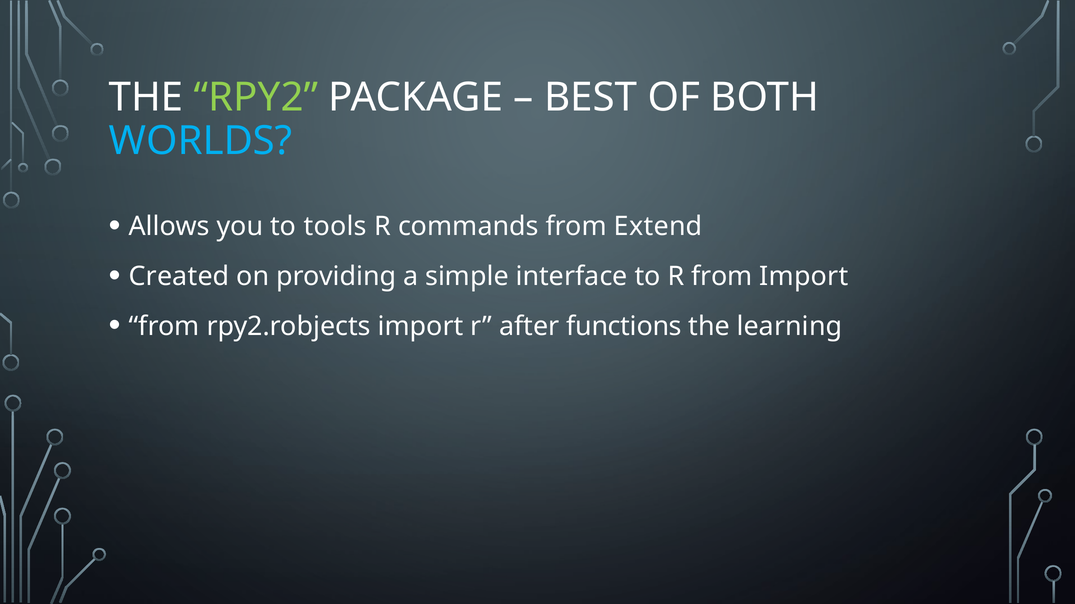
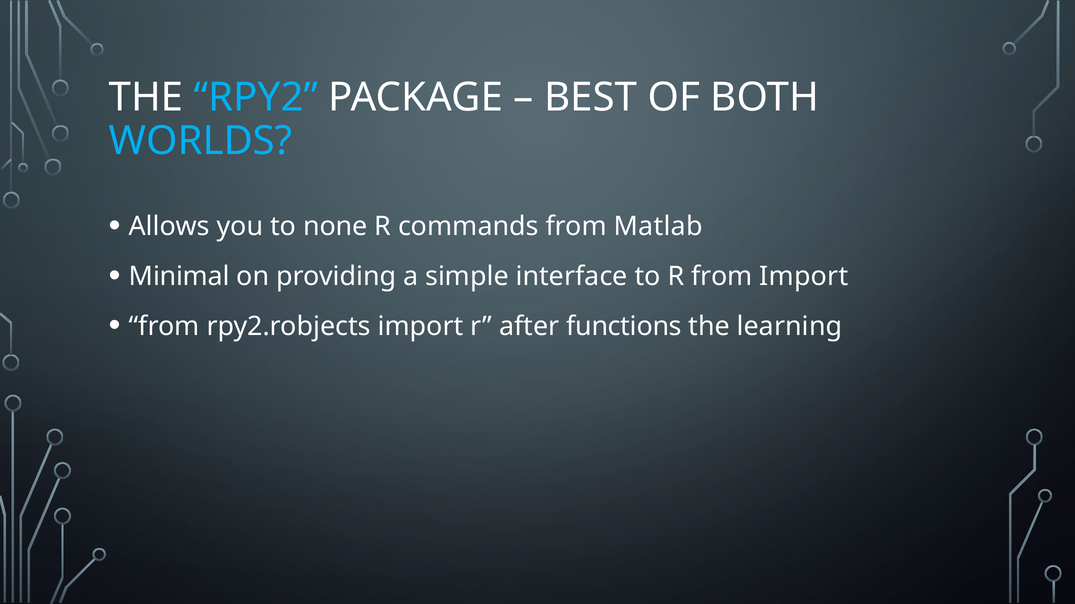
RPY2 colour: light green -> light blue
tools: tools -> none
Extend: Extend -> Matlab
Created: Created -> Minimal
